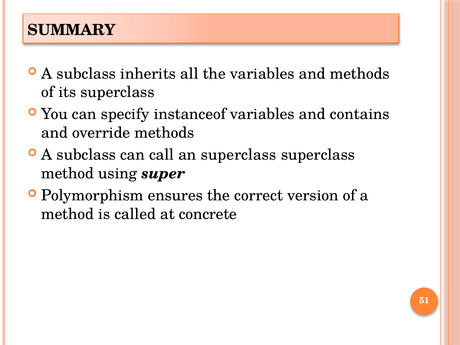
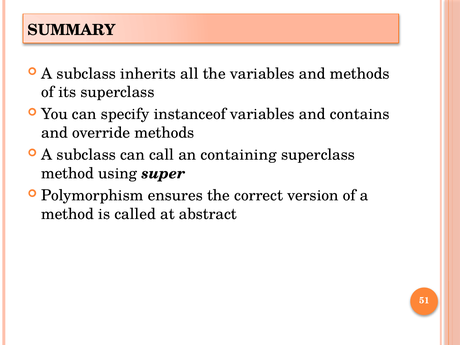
an superclass: superclass -> containing
concrete: concrete -> abstract
